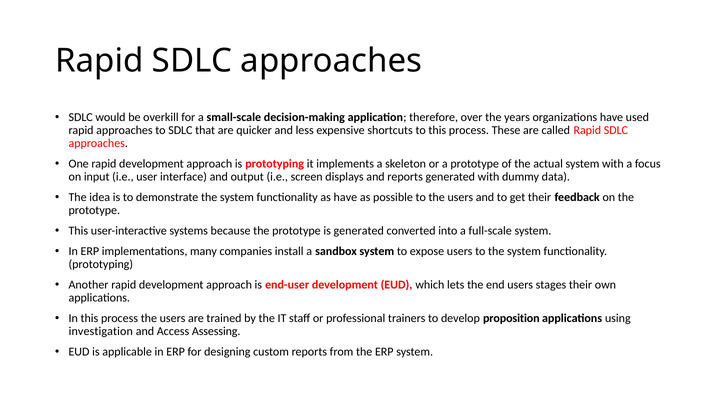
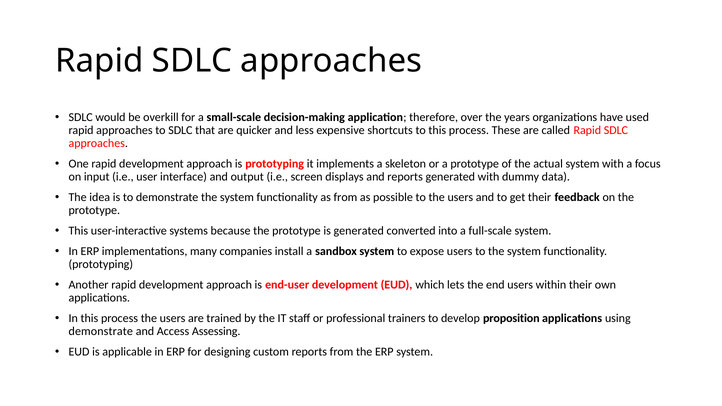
as have: have -> from
stages: stages -> within
investigation at (101, 331): investigation -> demonstrate
